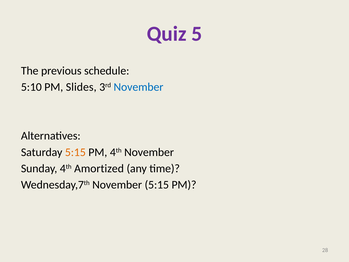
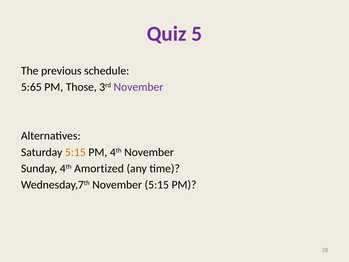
5:10: 5:10 -> 5:65
Slides: Slides -> Those
November at (138, 87) colour: blue -> purple
